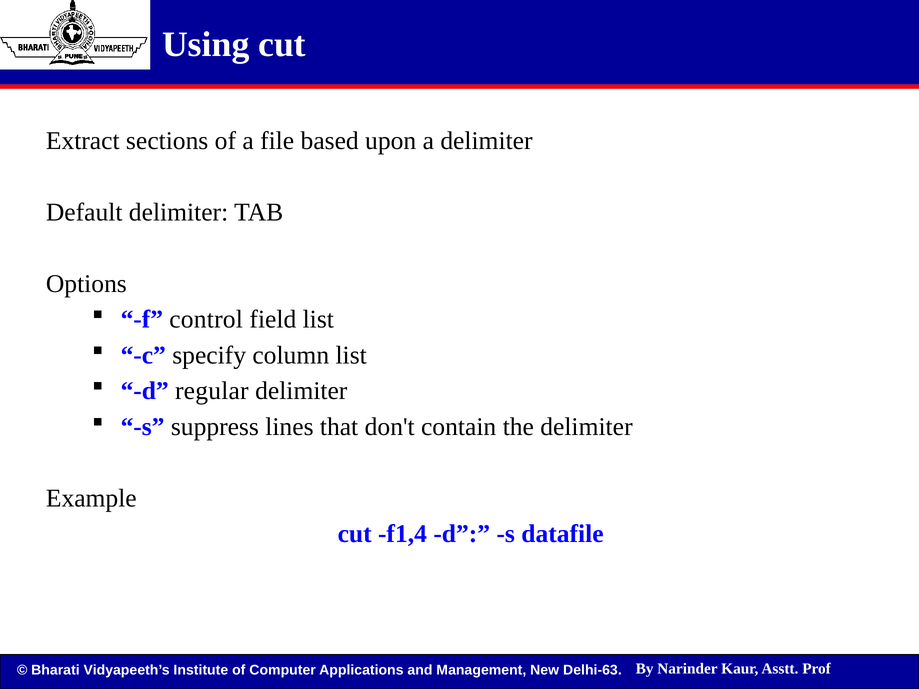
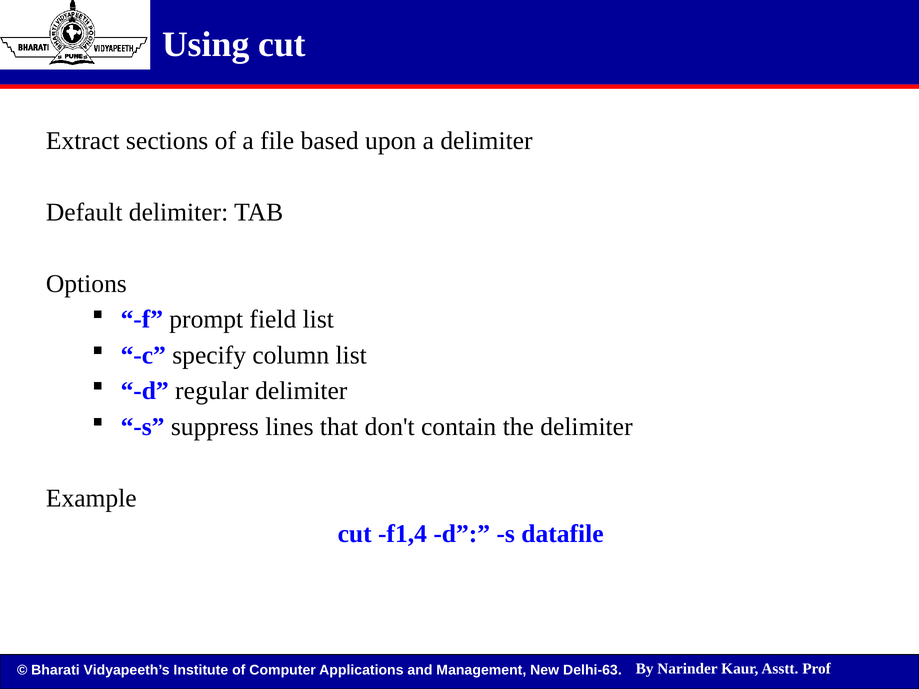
control: control -> prompt
